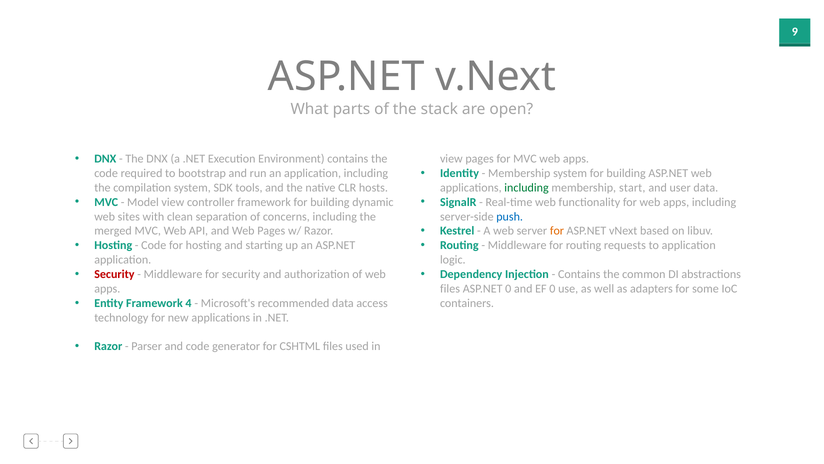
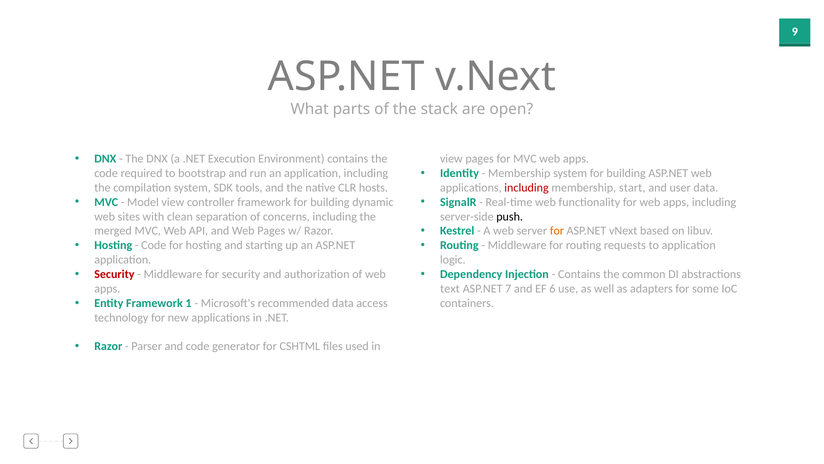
including at (526, 187) colour: green -> red
push colour: blue -> black
files at (450, 288): files -> text
ASP.NET 0: 0 -> 7
EF 0: 0 -> 6
4: 4 -> 1
